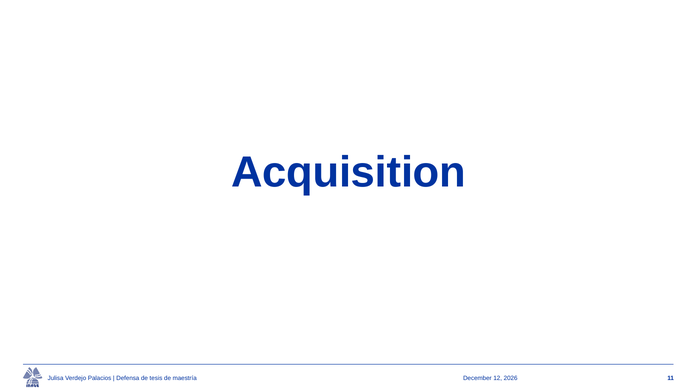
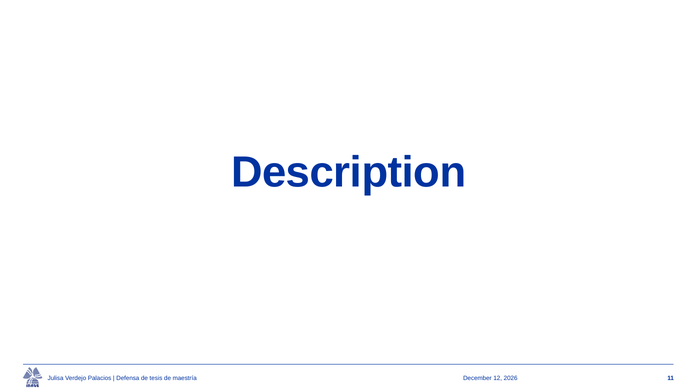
Acquisition: Acquisition -> Description
